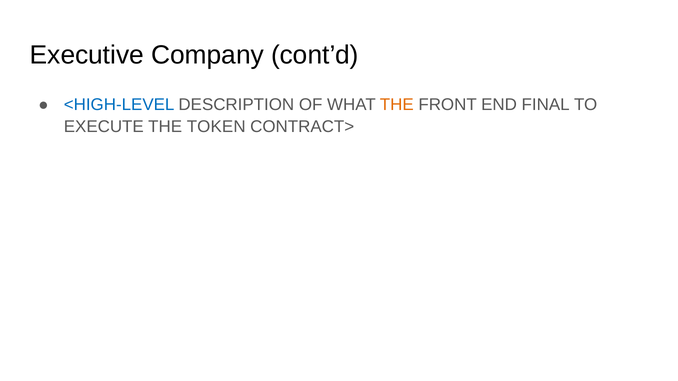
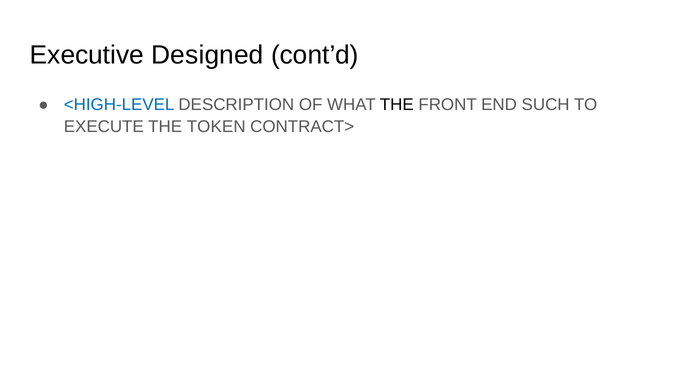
Company: Company -> Designed
THE at (397, 105) colour: orange -> black
FINAL: FINAL -> SUCH
